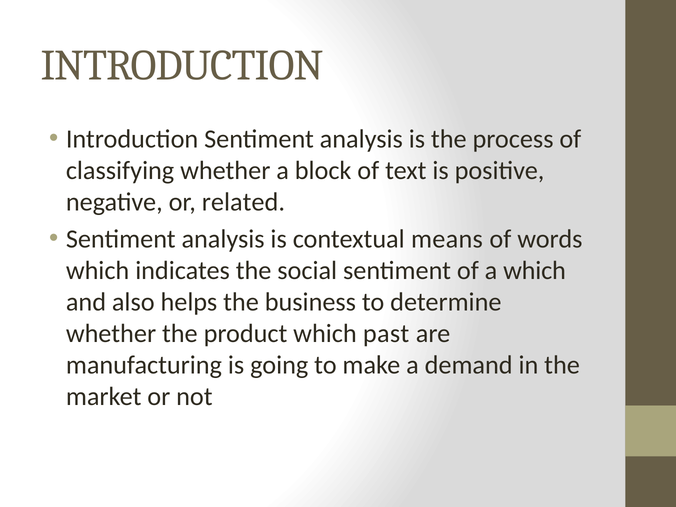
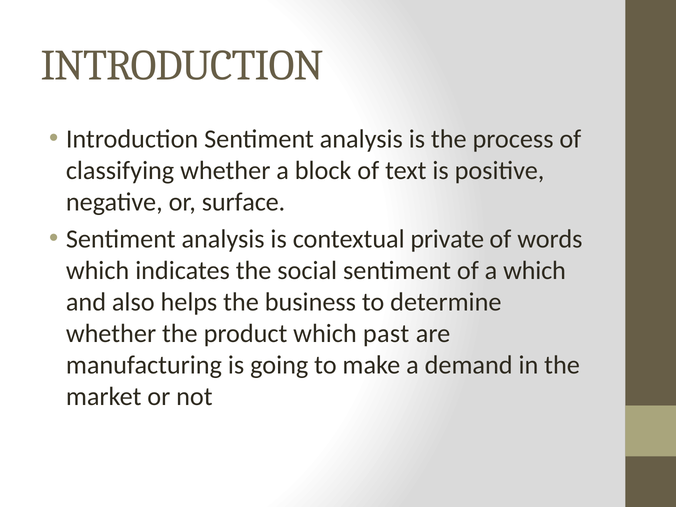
related: related -> surface
means: means -> private
